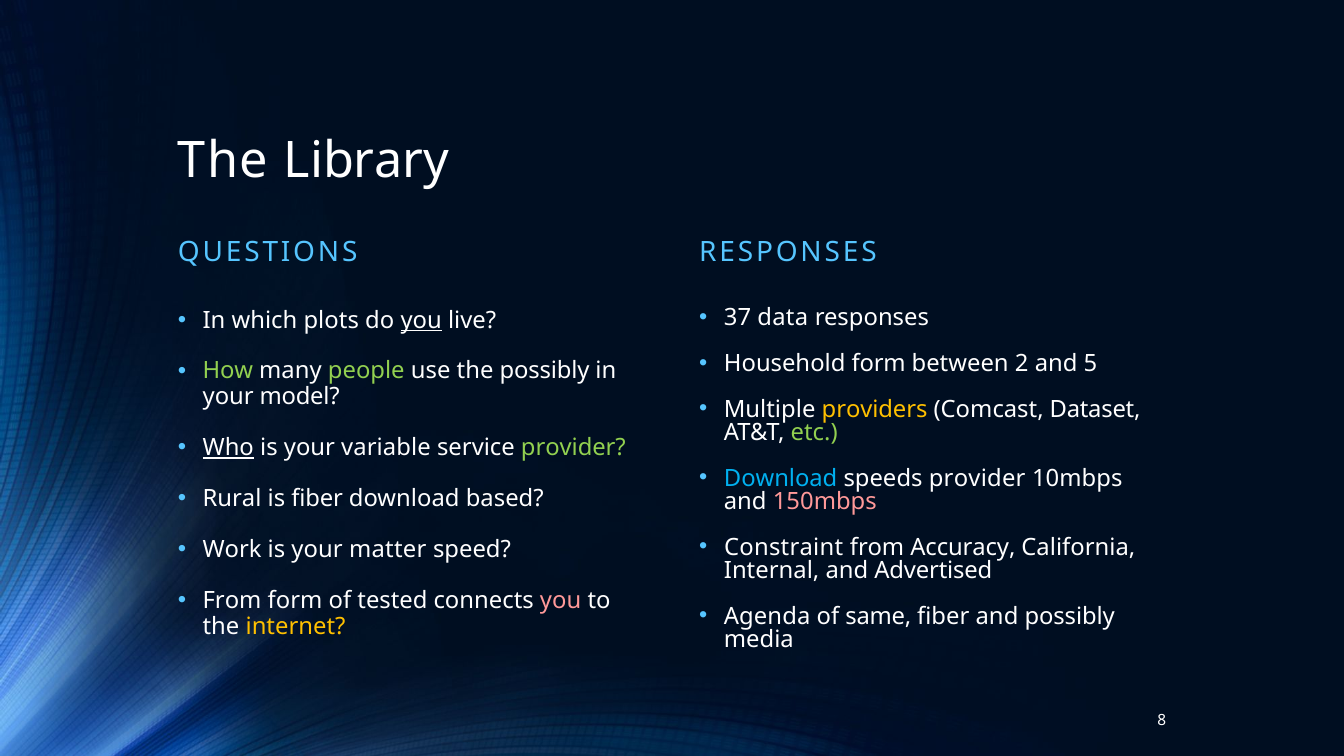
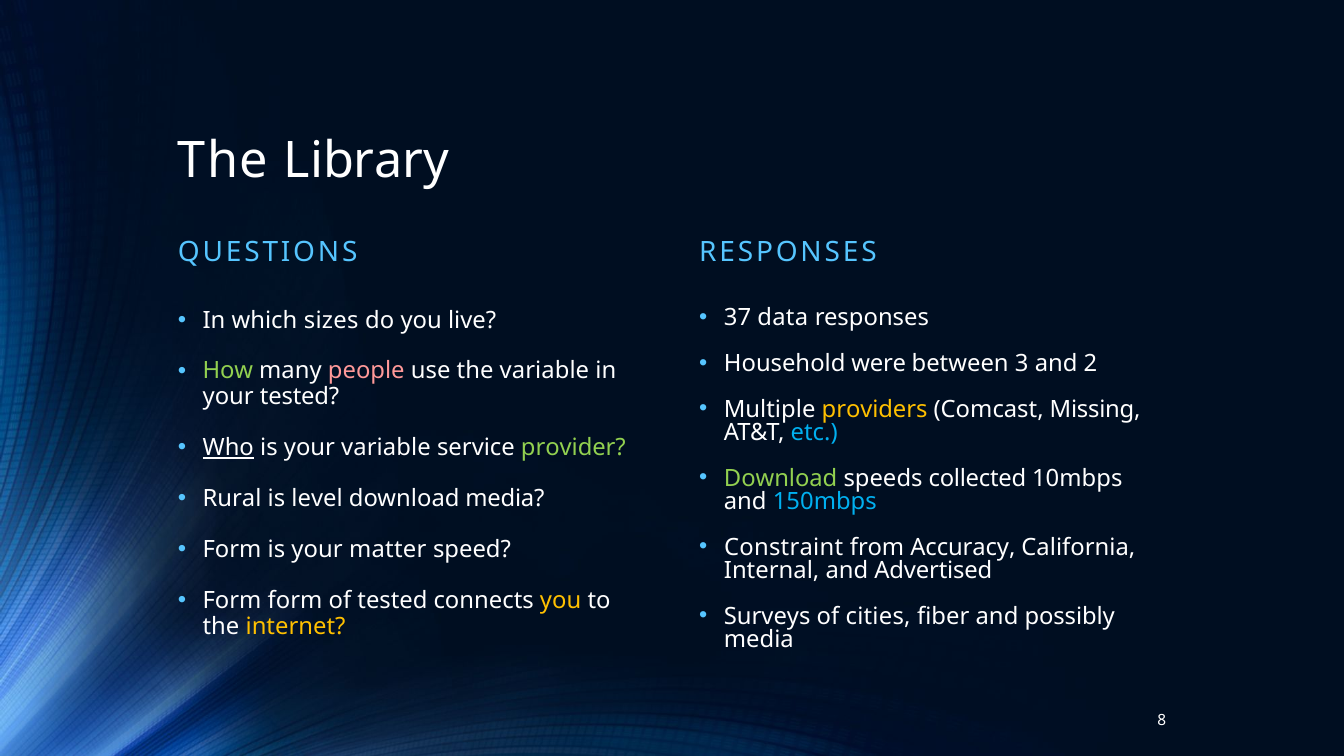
plots: plots -> sizes
you at (421, 320) underline: present -> none
Household form: form -> were
2: 2 -> 3
5: 5 -> 2
people colour: light green -> pink
the possibly: possibly -> variable
your model: model -> tested
Dataset: Dataset -> Missing
etc colour: light green -> light blue
Download at (781, 479) colour: light blue -> light green
speeds provider: provider -> collected
is fiber: fiber -> level
download based: based -> media
150mbps colour: pink -> light blue
Work at (232, 550): Work -> Form
From at (232, 601): From -> Form
you at (561, 601) colour: pink -> yellow
Agenda: Agenda -> Surveys
same: same -> cities
